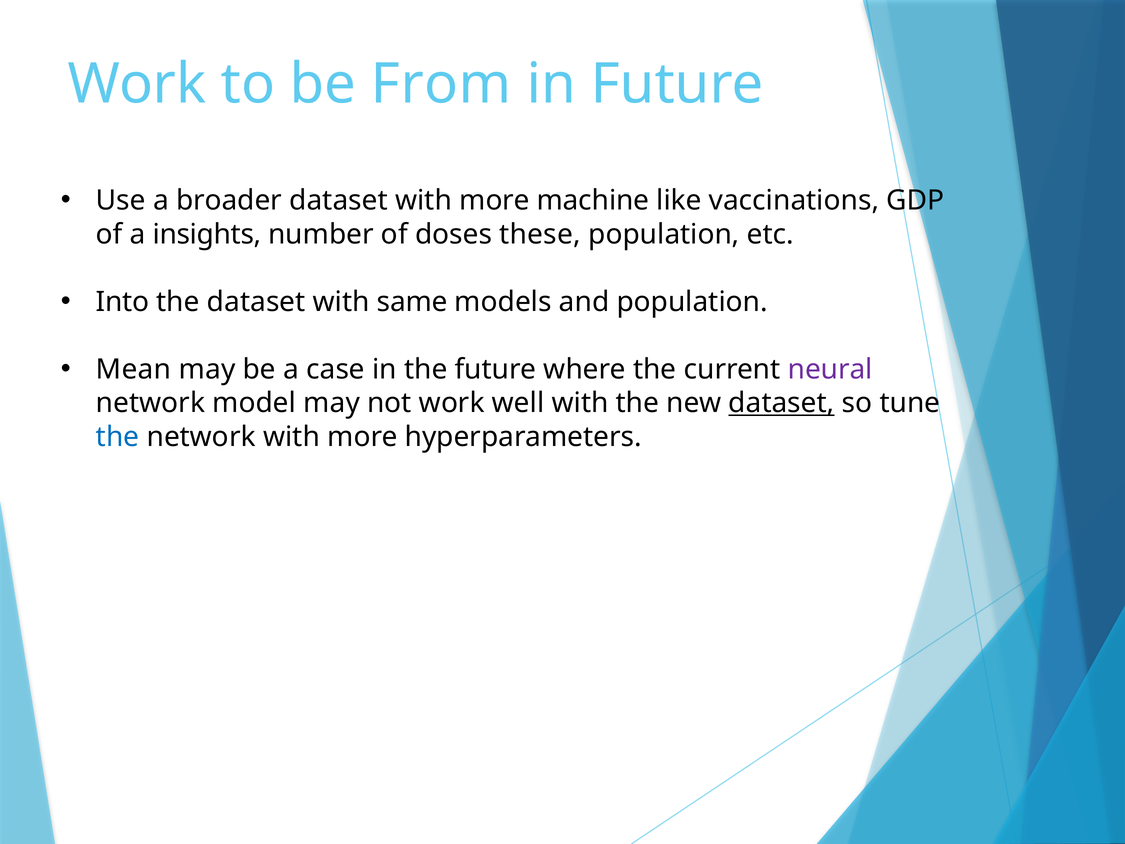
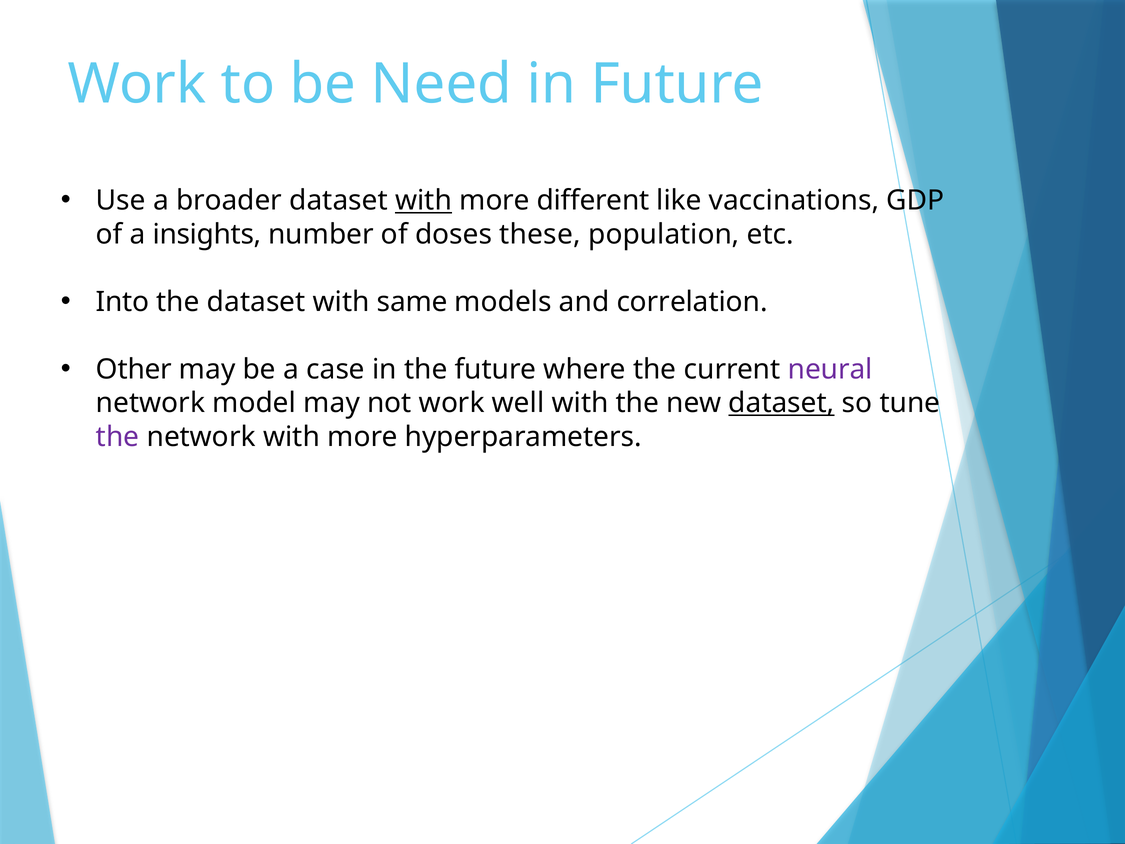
From: From -> Need
with at (424, 201) underline: none -> present
machine: machine -> different
and population: population -> correlation
Mean: Mean -> Other
the at (118, 437) colour: blue -> purple
